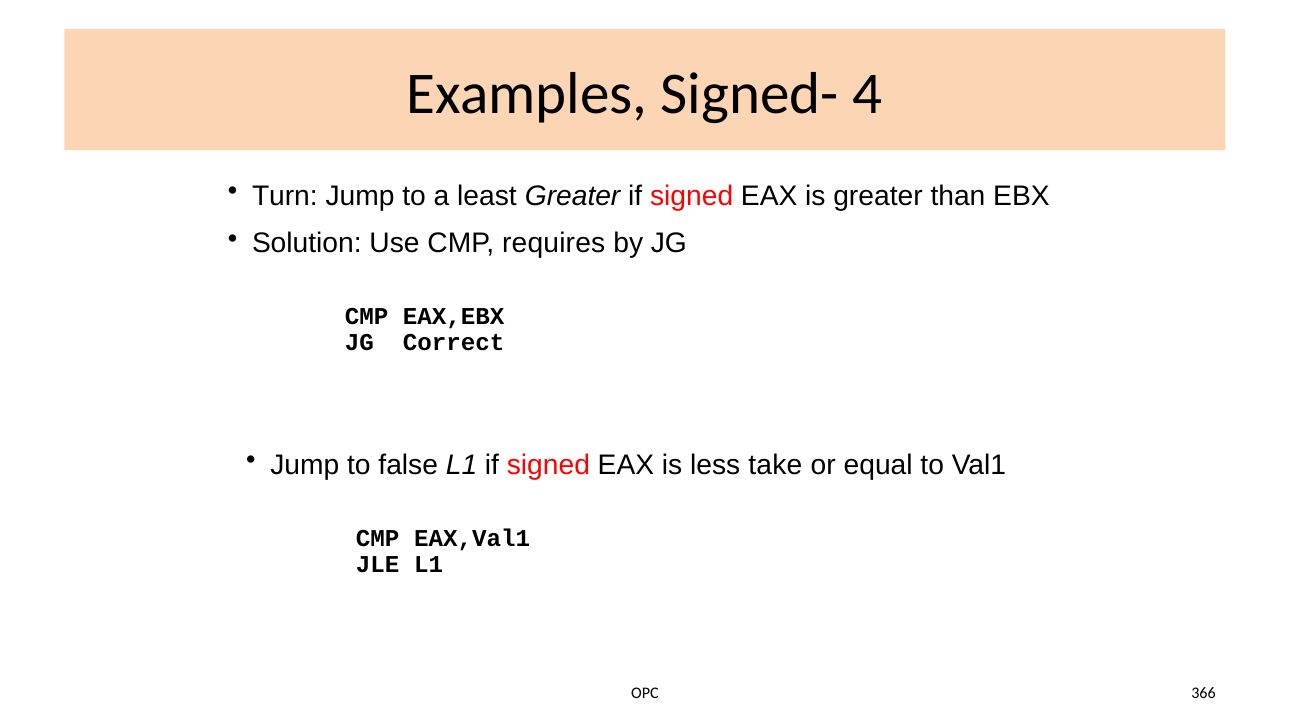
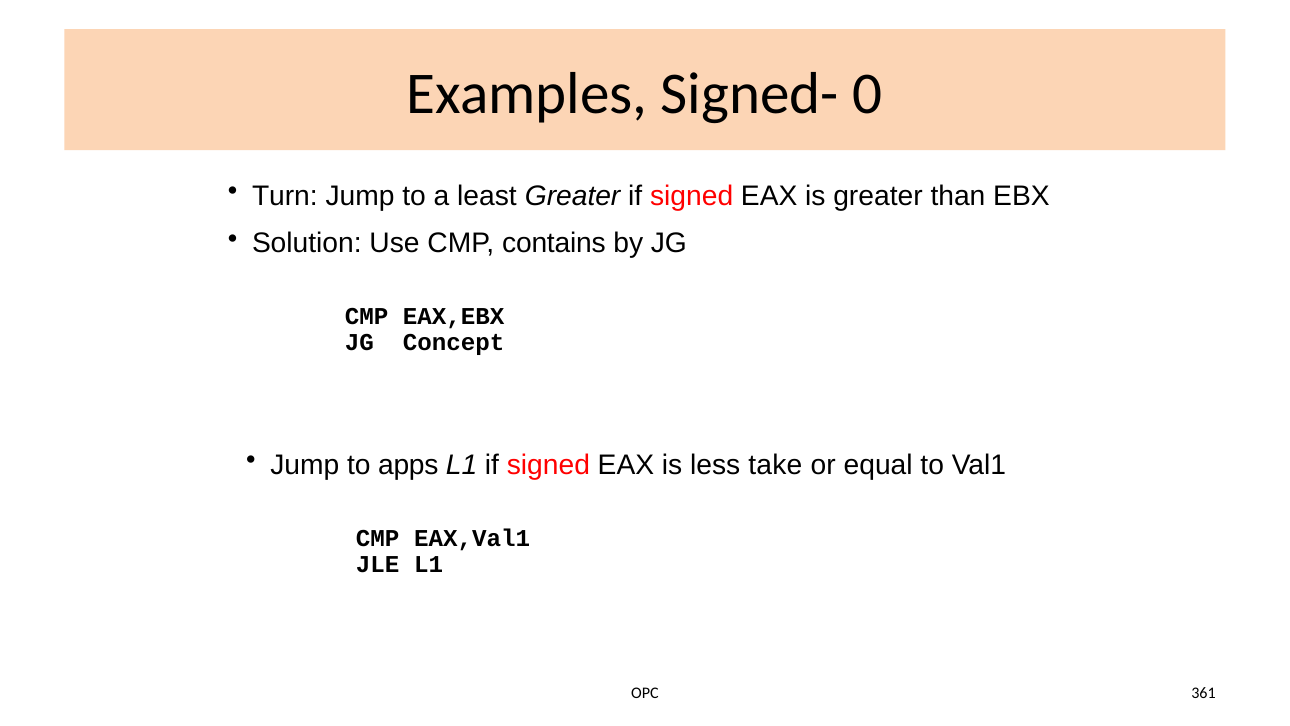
4: 4 -> 0
requires: requires -> contains
Correct: Correct -> Concept
false: false -> apps
366: 366 -> 361
